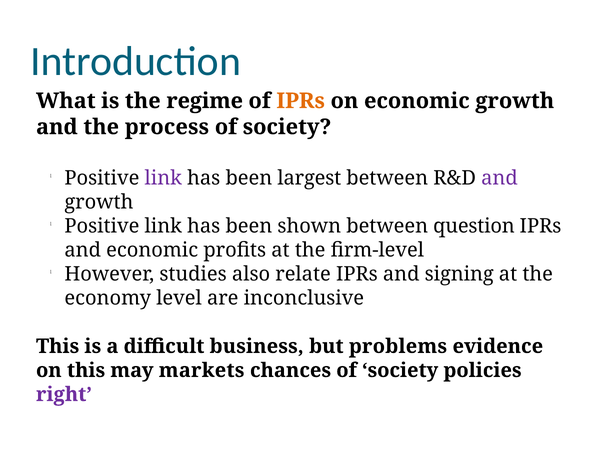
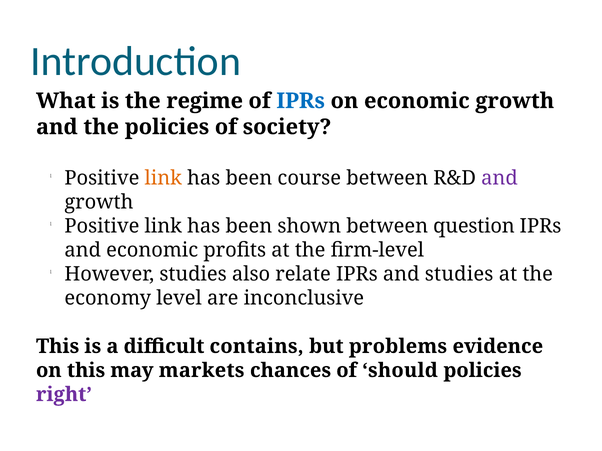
IPRs at (301, 101) colour: orange -> blue
the process: process -> policies
link at (163, 178) colour: purple -> orange
largest: largest -> course
and signing: signing -> studies
business: business -> contains
chances of society: society -> should
